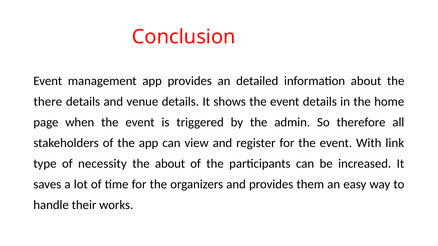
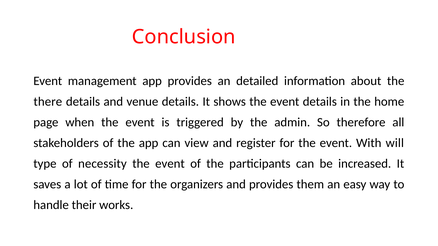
link: link -> will
about at (170, 164): about -> event
